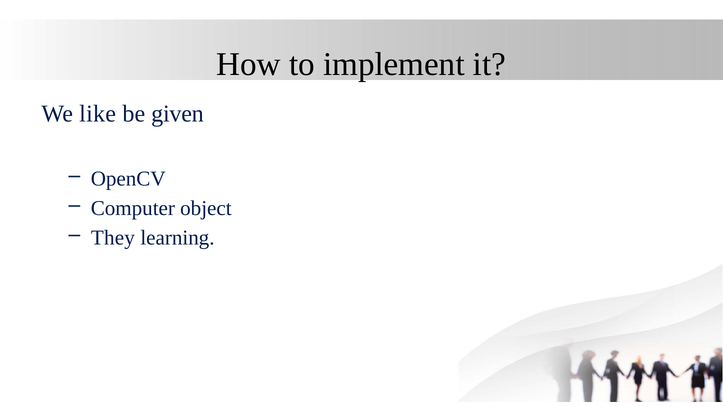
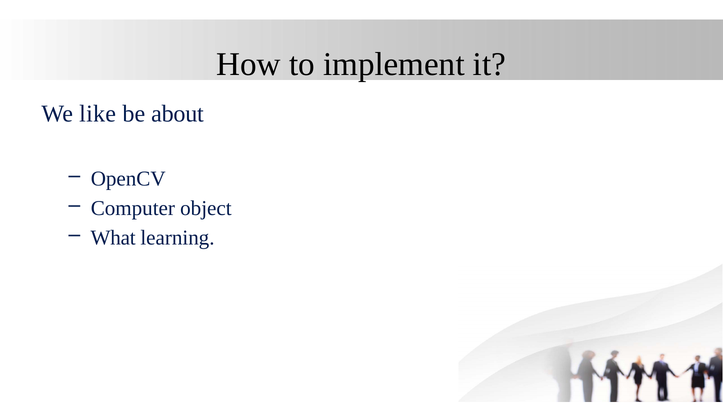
given: given -> about
They: They -> What
